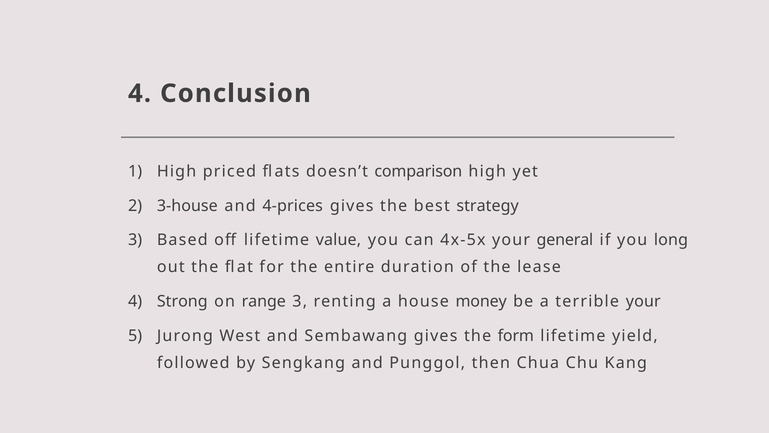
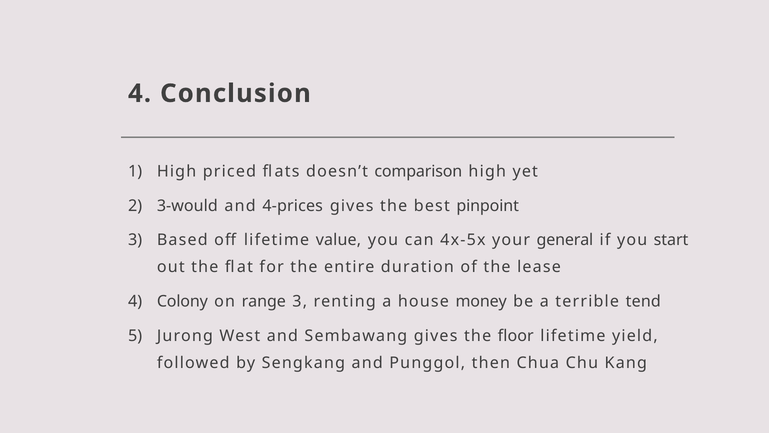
3-house: 3-house -> 3-would
strategy: strategy -> pinpoint
long: long -> start
Strong: Strong -> Colony
terrible your: your -> tend
form: form -> floor
